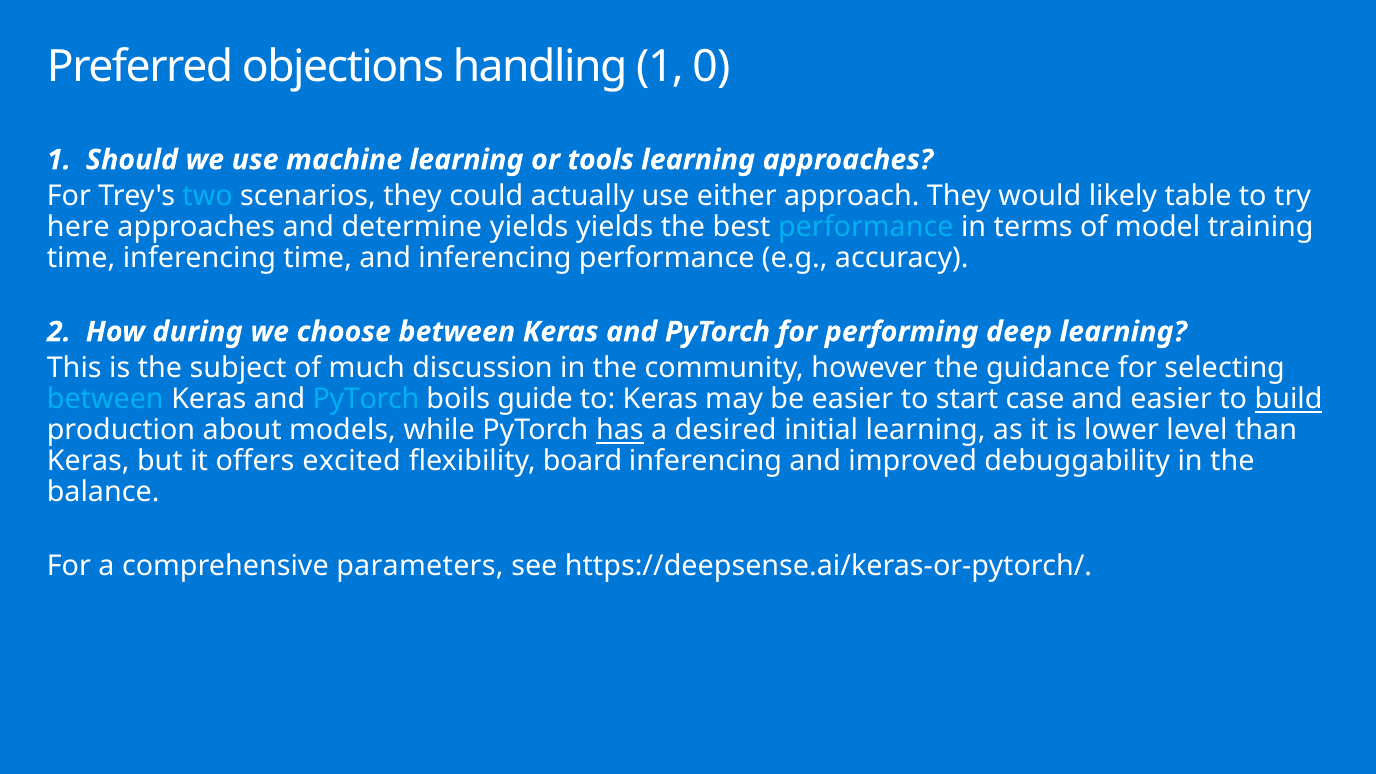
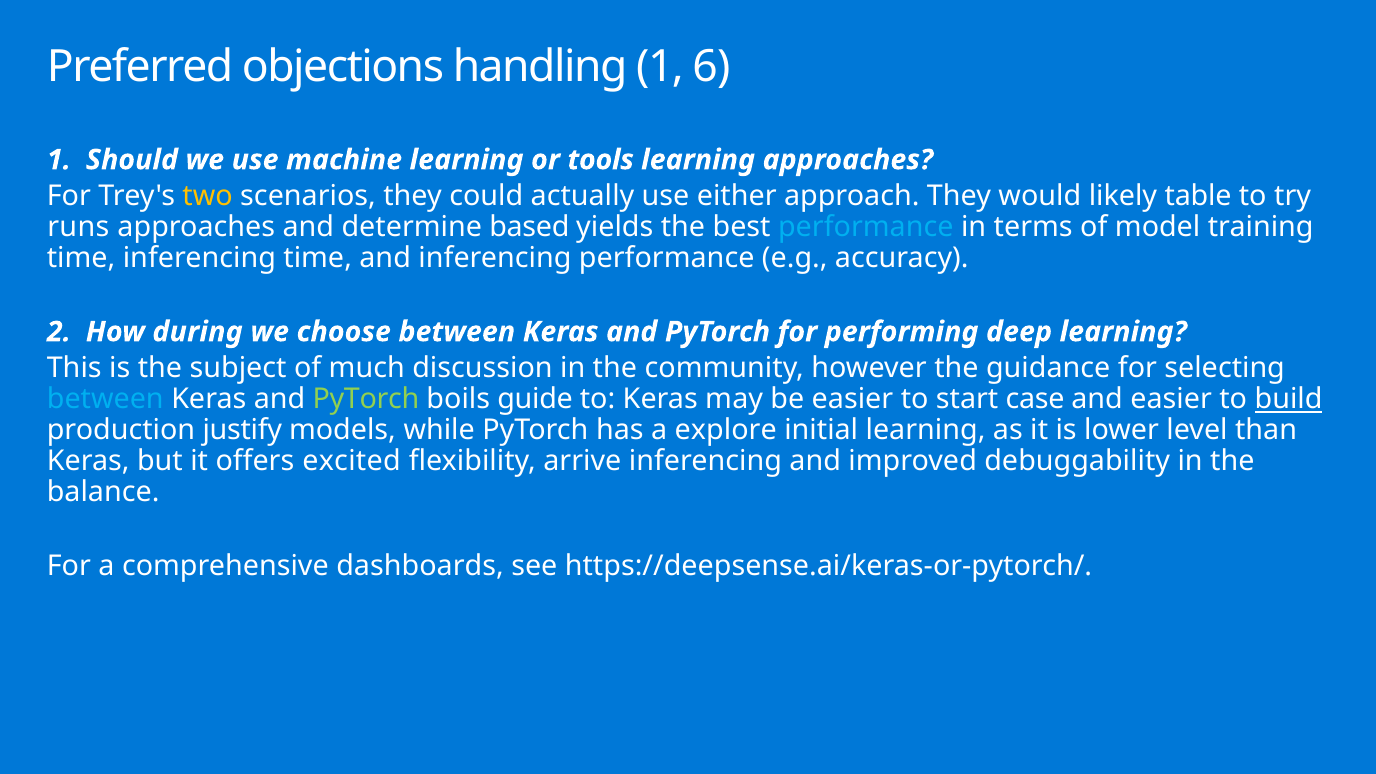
0: 0 -> 6
two colour: light blue -> yellow
here: here -> runs
determine yields: yields -> based
PyTorch at (366, 399) colour: light blue -> light green
about: about -> justify
has underline: present -> none
desired: desired -> explore
board: board -> arrive
parameters: parameters -> dashboards
